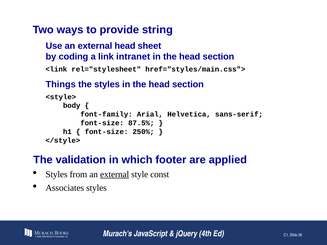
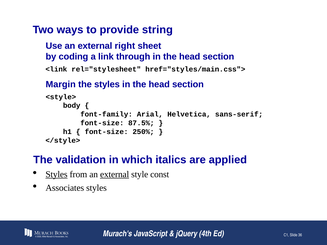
external head: head -> right
intranet: intranet -> through
Things: Things -> Margin
footer: footer -> italics
Styles at (57, 174) underline: none -> present
